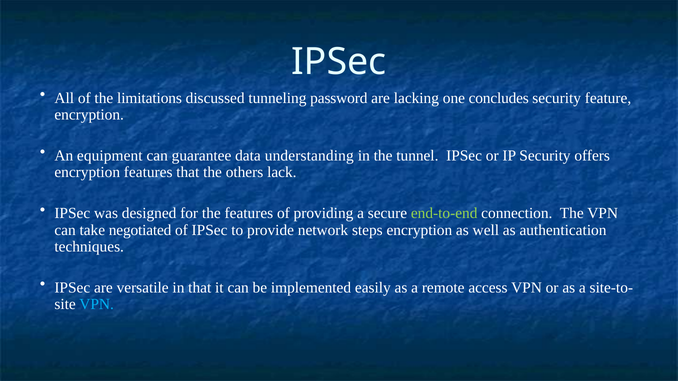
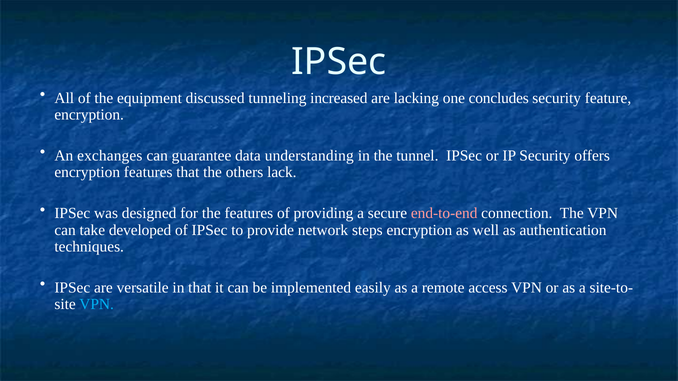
limitations: limitations -> equipment
password: password -> increased
equipment: equipment -> exchanges
end-to-end colour: light green -> pink
negotiated: negotiated -> developed
